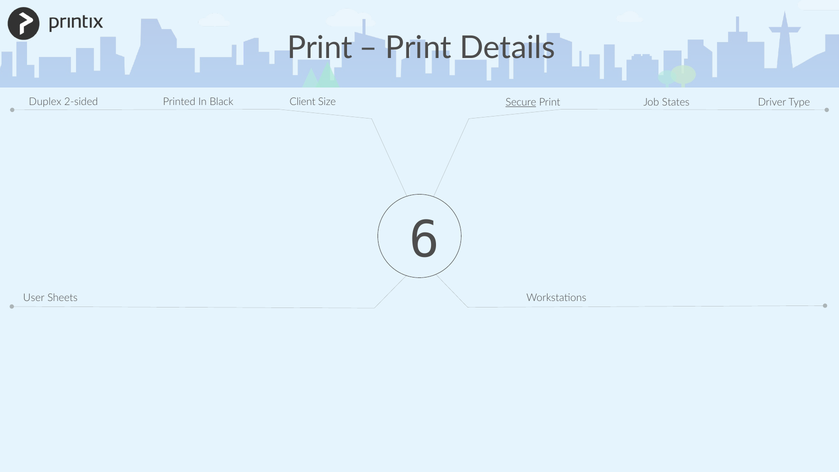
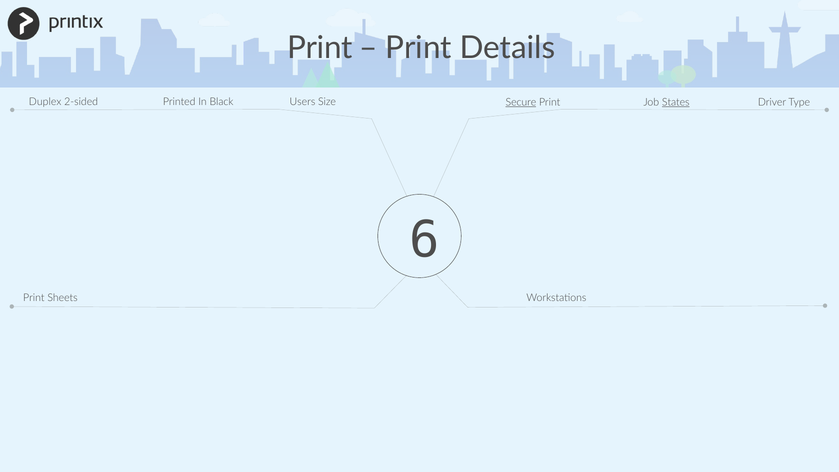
Client: Client -> Users
States underline: none -> present
User at (34, 298): User -> Print
